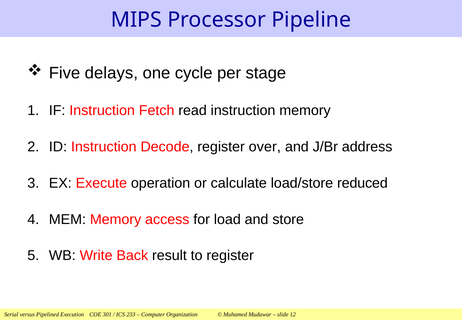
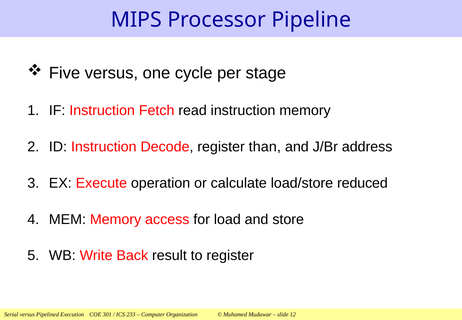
Five delays: delays -> versus
over: over -> than
